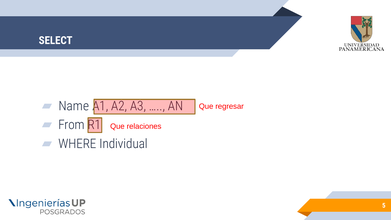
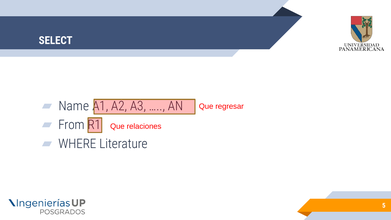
Individual: Individual -> Literature
